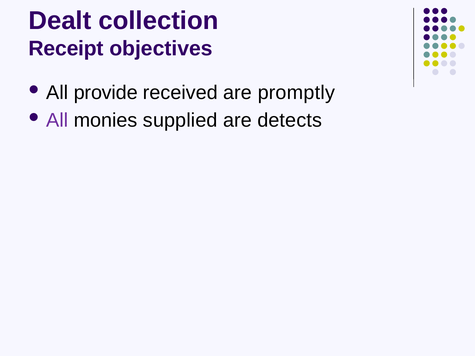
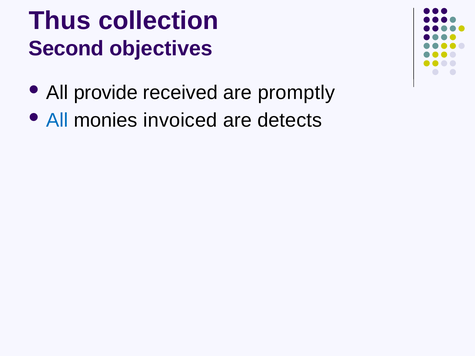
Dealt: Dealt -> Thus
Receipt: Receipt -> Second
All at (57, 120) colour: purple -> blue
supplied: supplied -> invoiced
